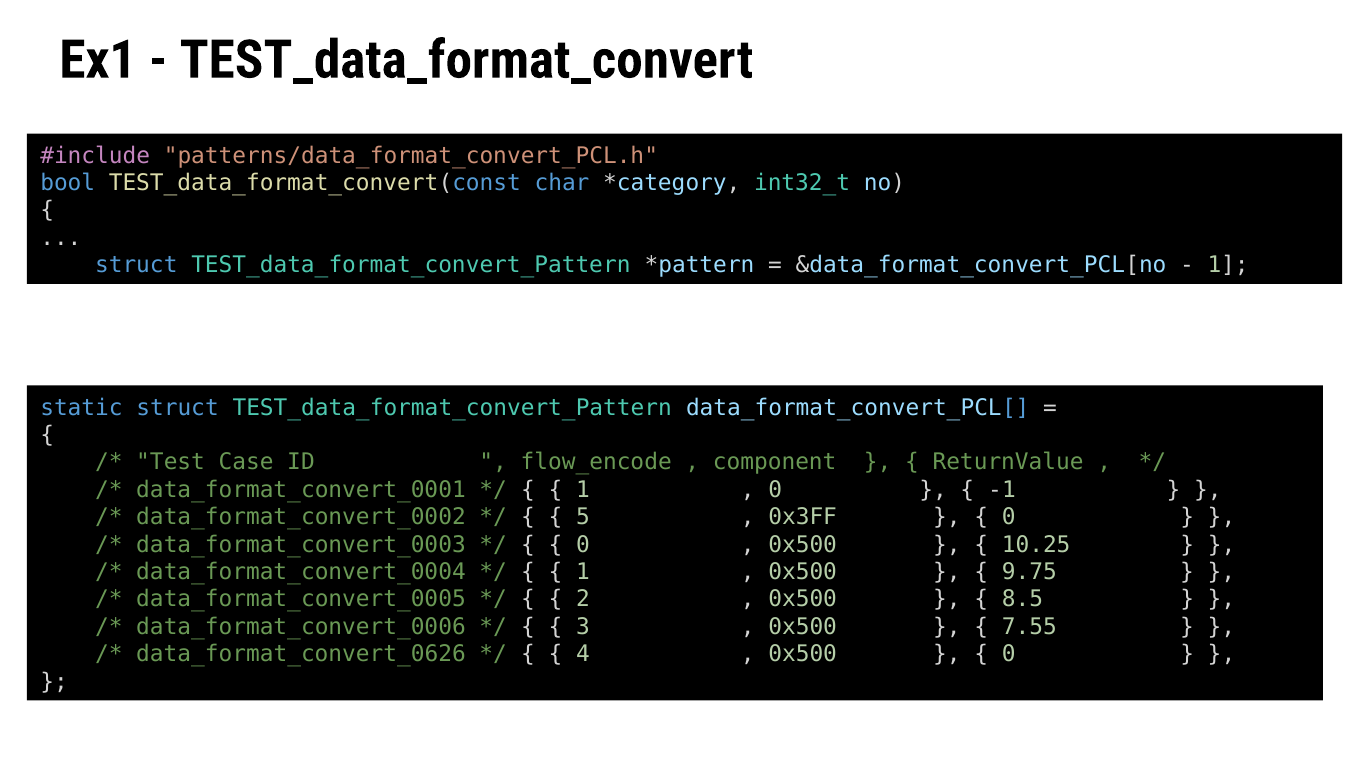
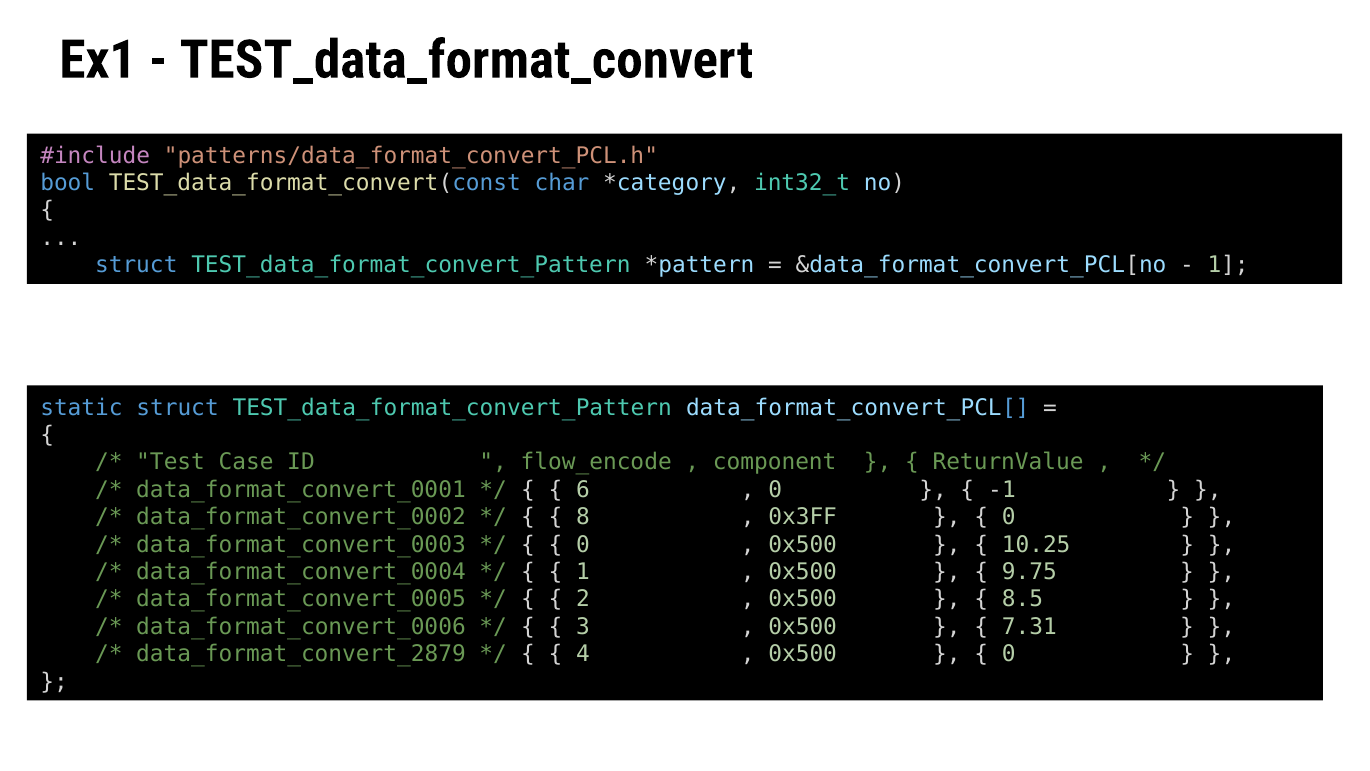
1 at (583, 490): 1 -> 6
5: 5 -> 8
7.55: 7.55 -> 7.31
data_format_convert_0626: data_format_convert_0626 -> data_format_convert_2879
